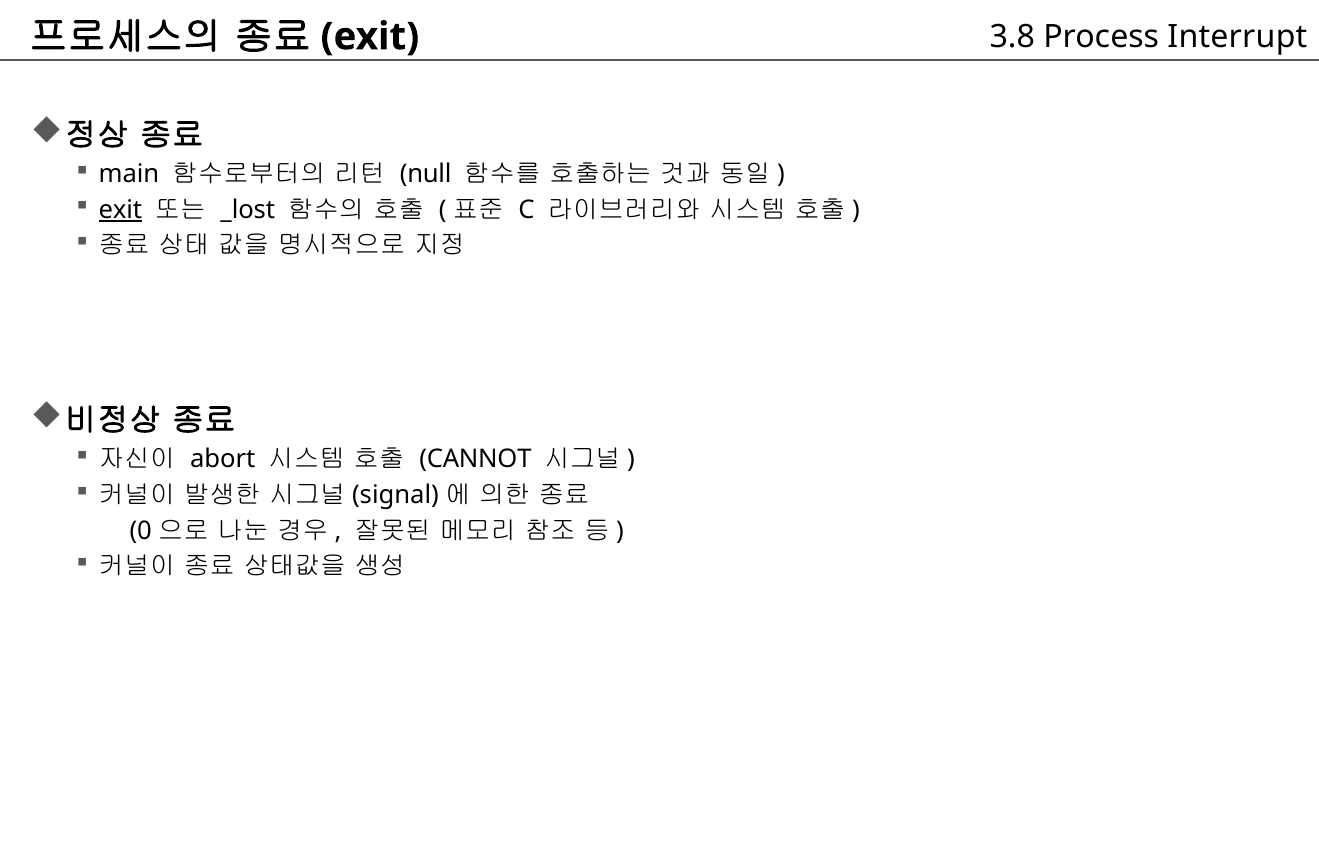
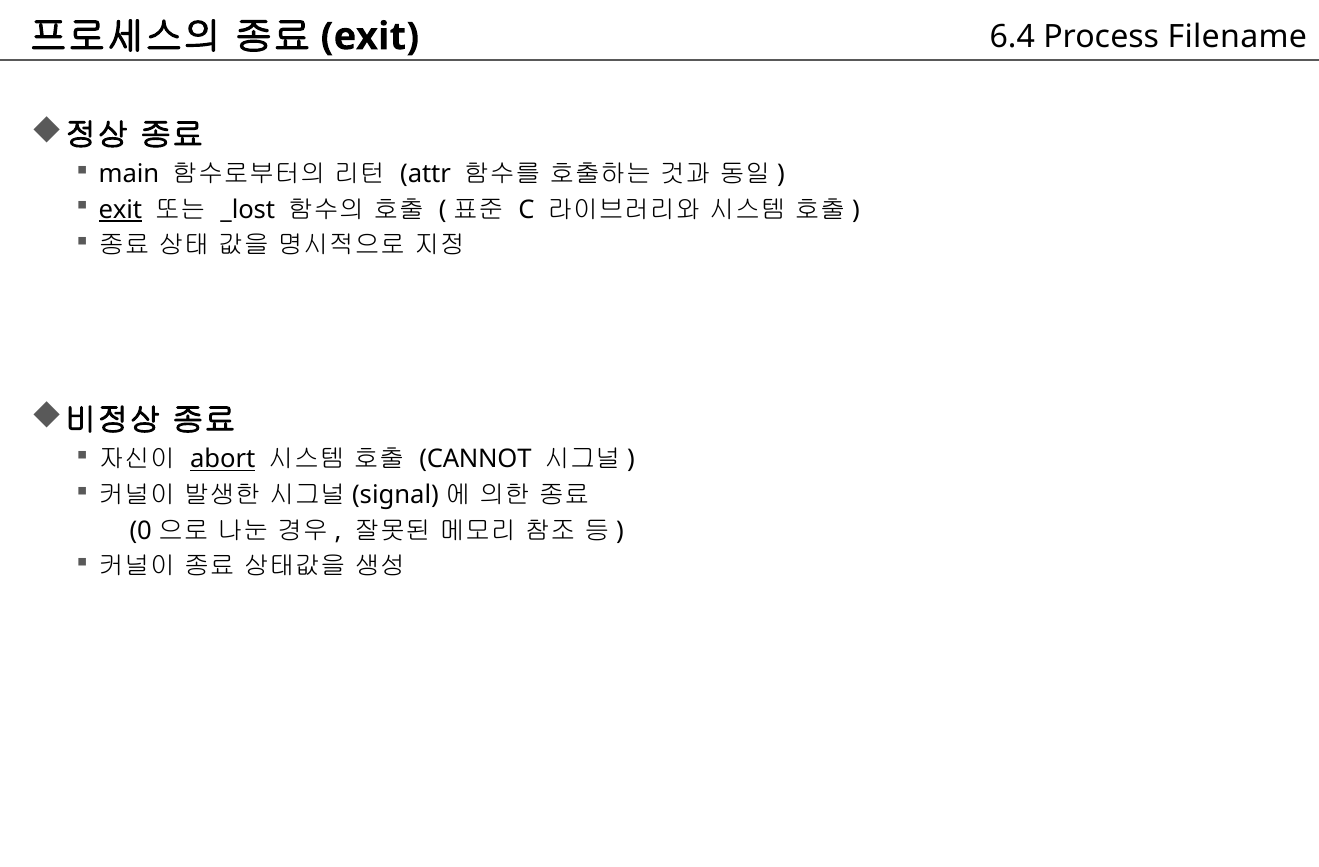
3.8: 3.8 -> 6.4
Interrupt: Interrupt -> Filename
null: null -> attr
abort underline: none -> present
